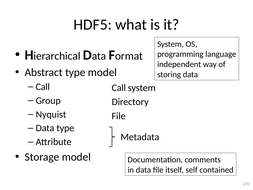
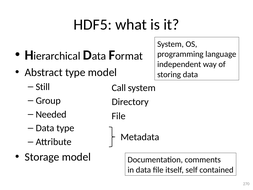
Call at (43, 87): Call -> Still
Nyquist: Nyquist -> Needed
